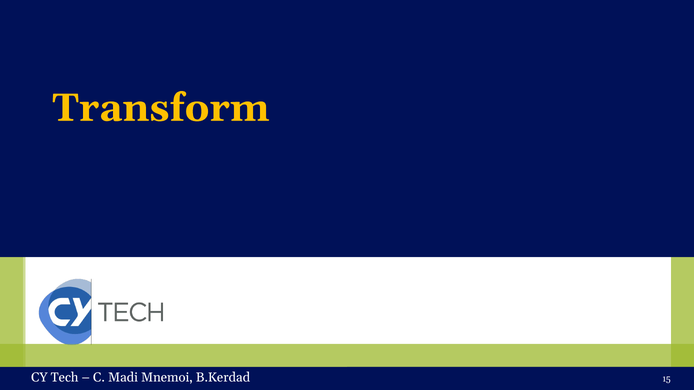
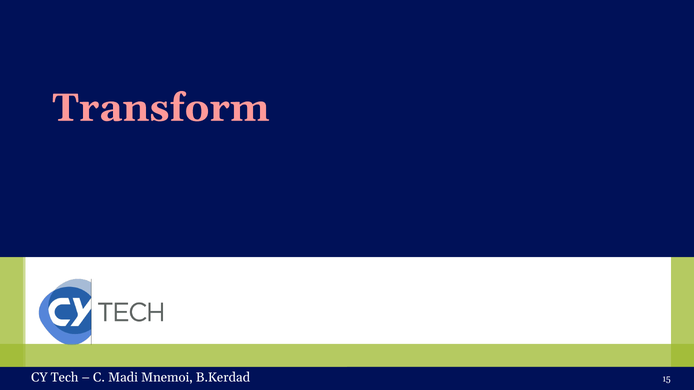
Transform colour: yellow -> pink
